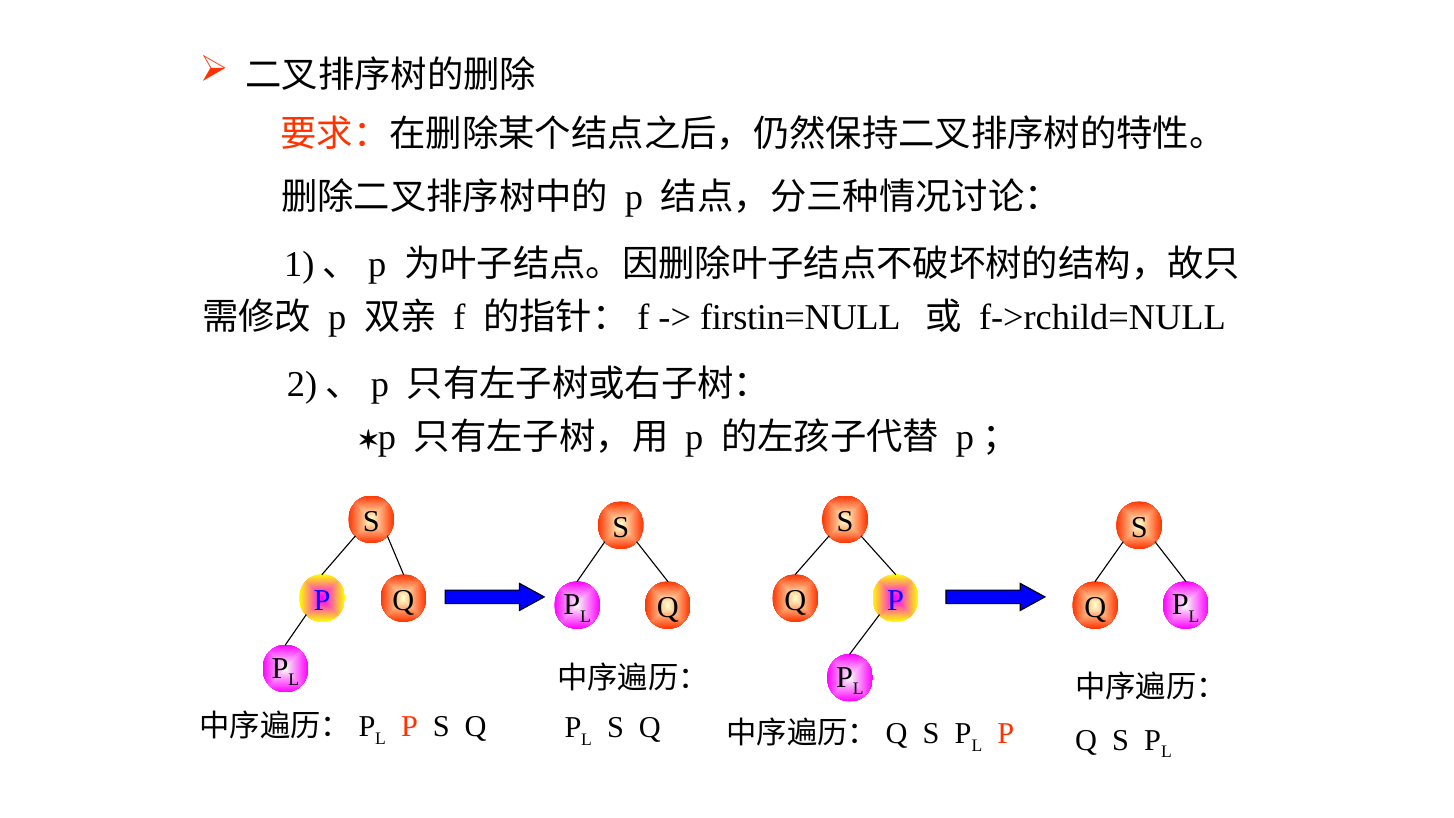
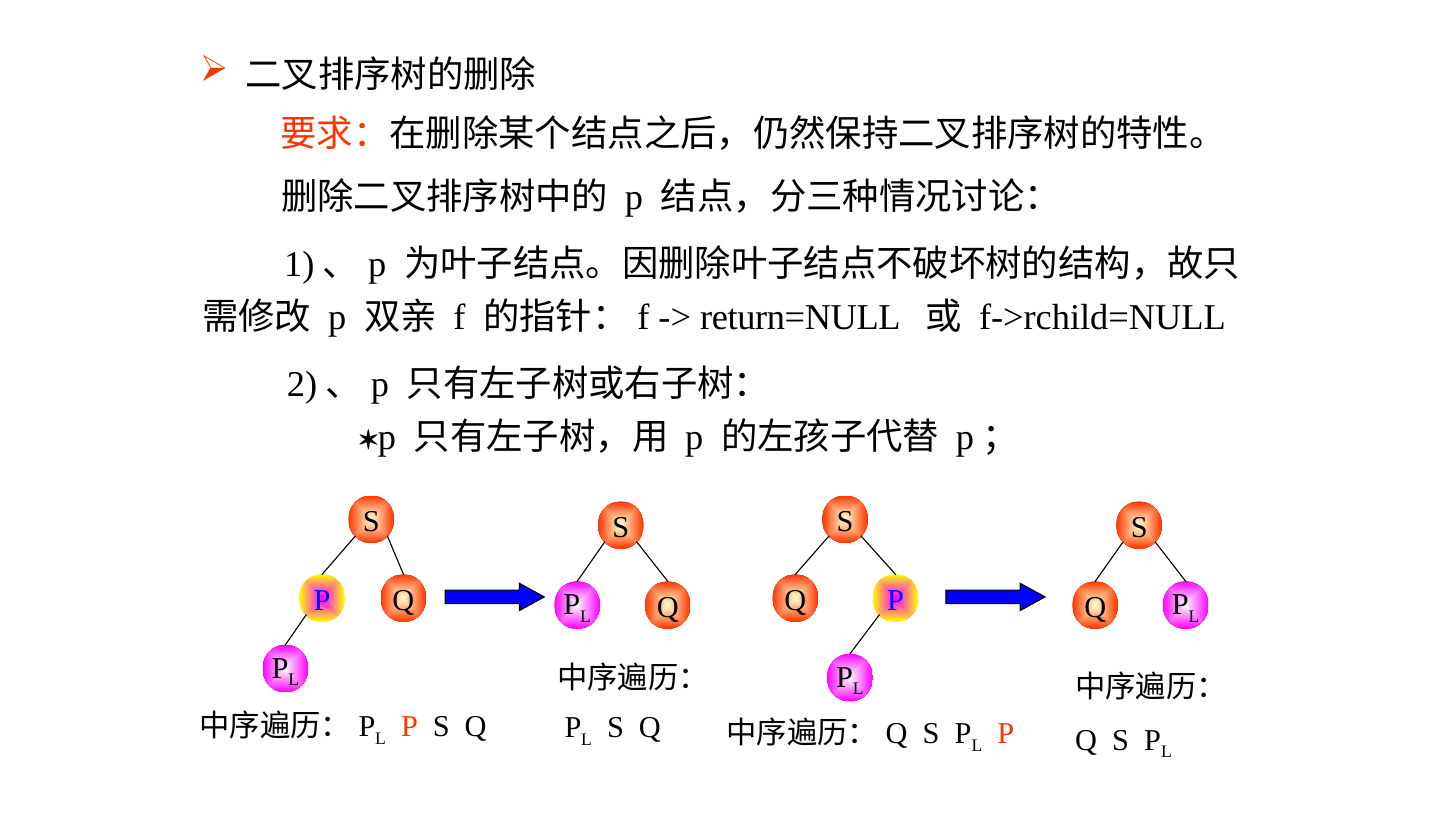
firstin=NULL: firstin=NULL -> return=NULL
